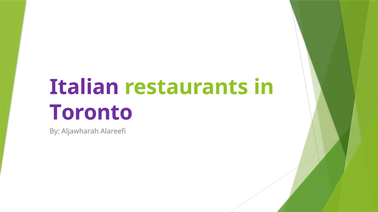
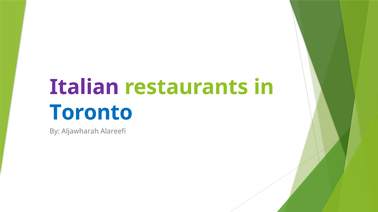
Toronto colour: purple -> blue
